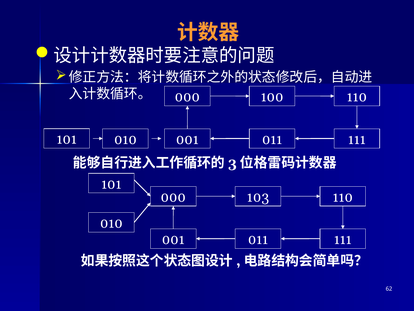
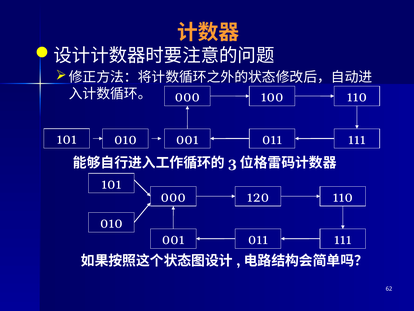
103: 103 -> 120
